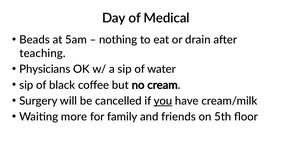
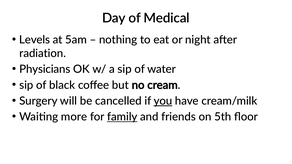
Beads: Beads -> Levels
drain: drain -> night
teaching: teaching -> radiation
family underline: none -> present
